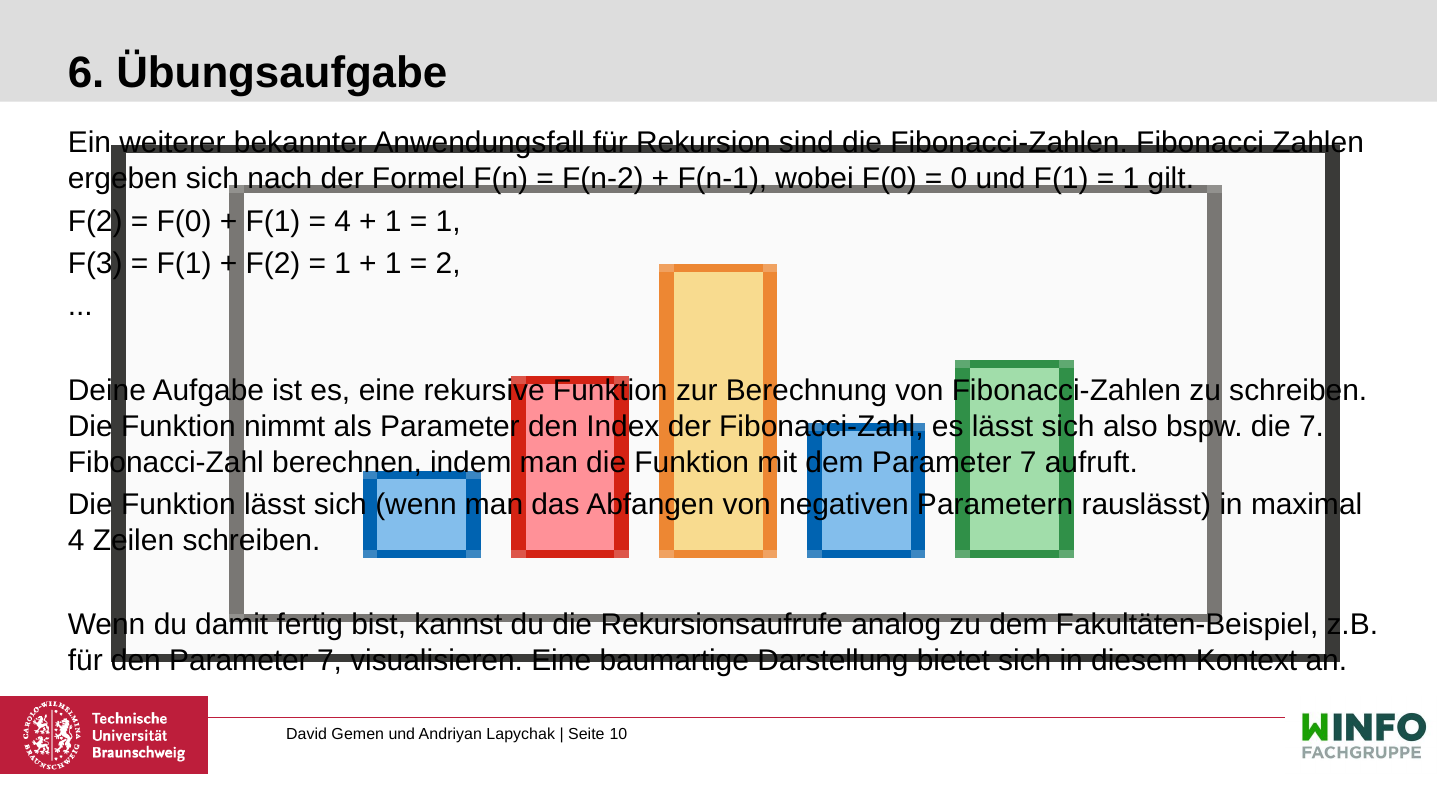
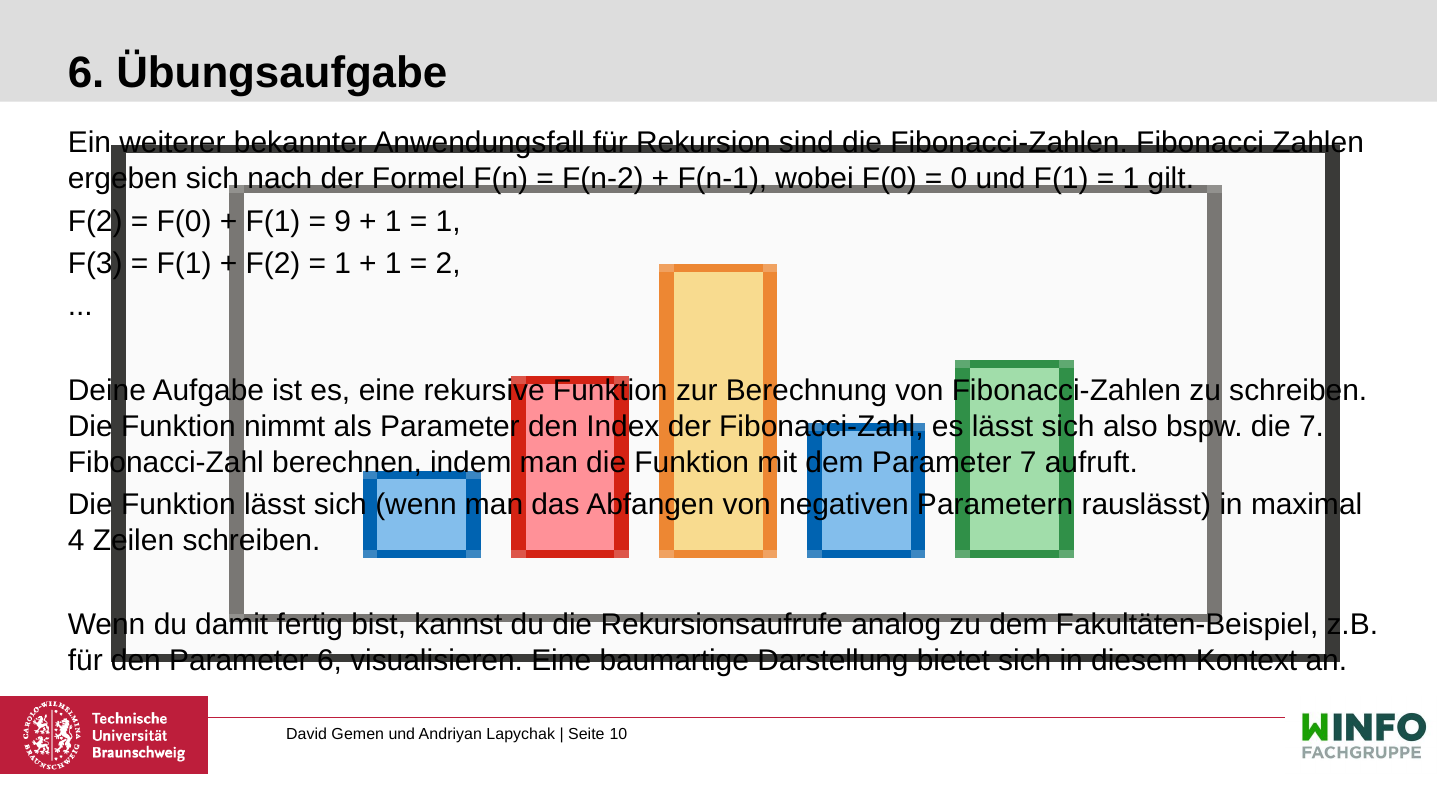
4 at (343, 221): 4 -> 9
den Parameter 7: 7 -> 6
